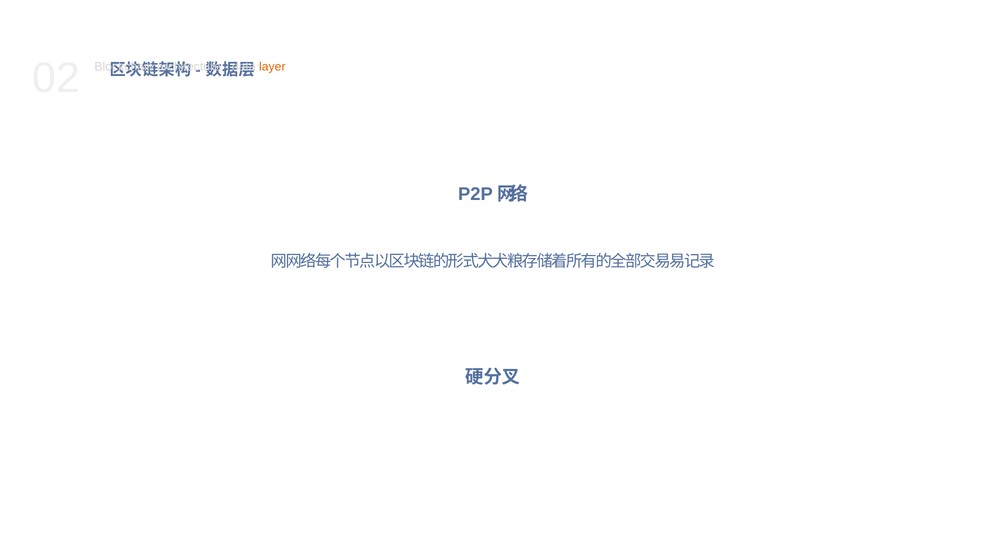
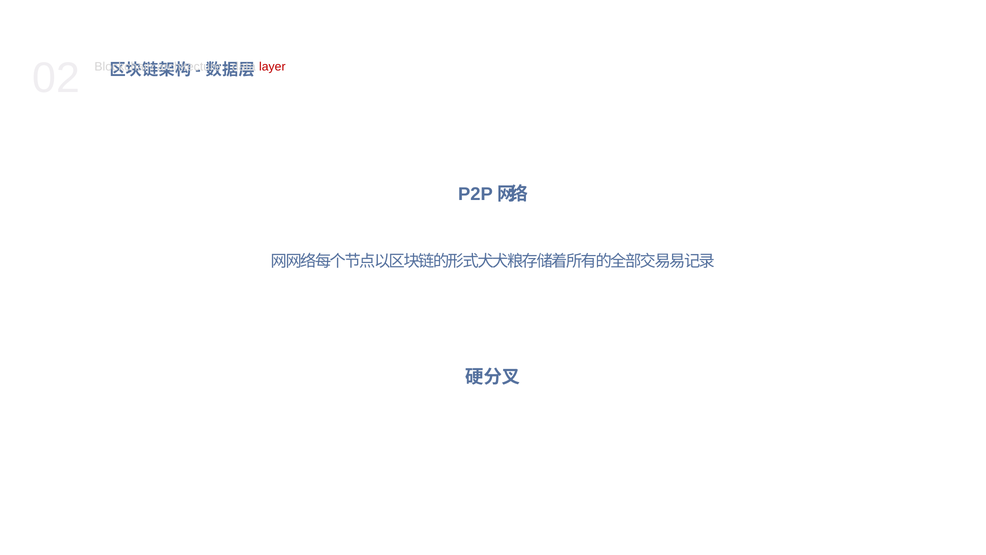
layer colour: orange -> red
